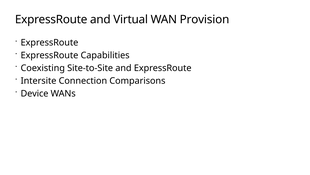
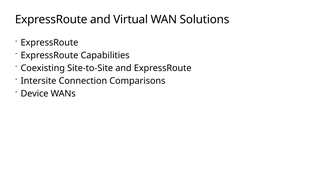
Provision: Provision -> Solutions
